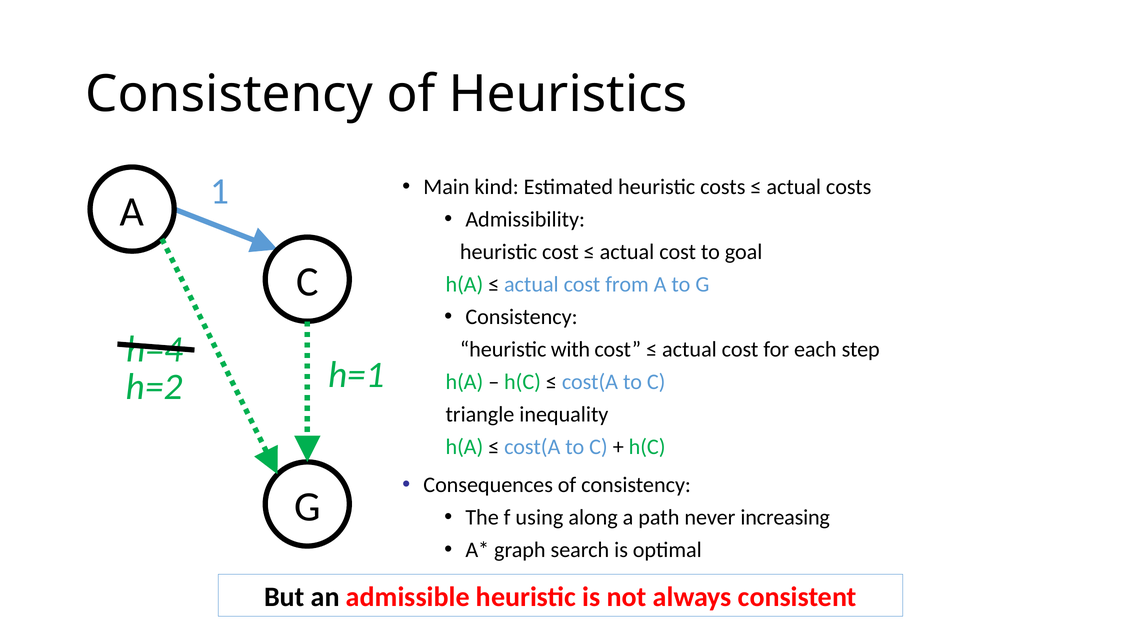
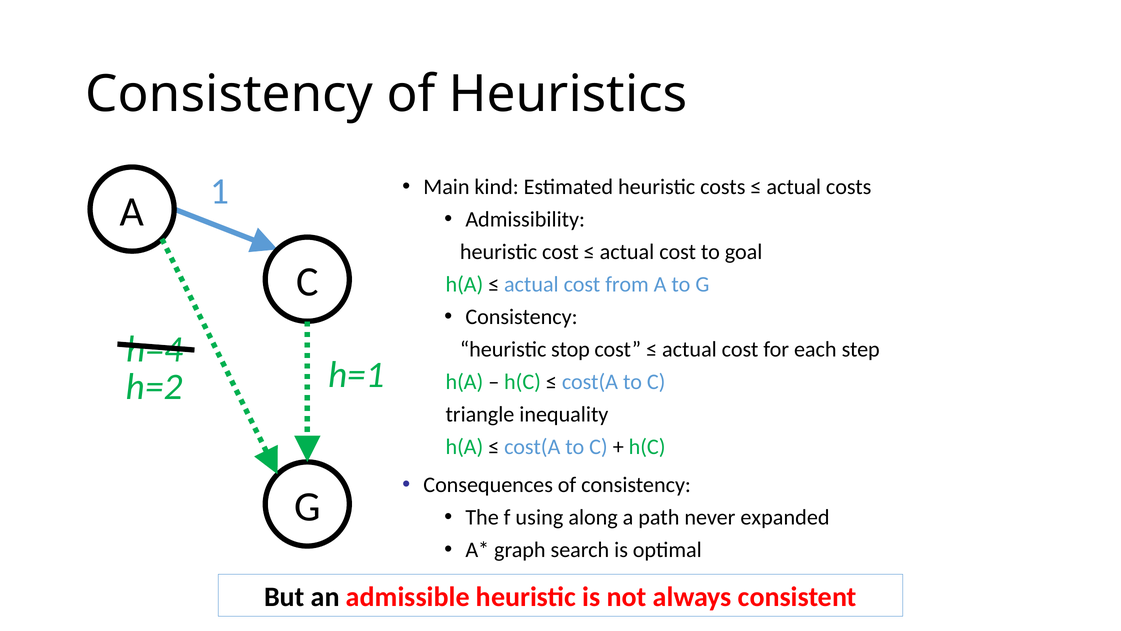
with: with -> stop
increasing: increasing -> expanded
